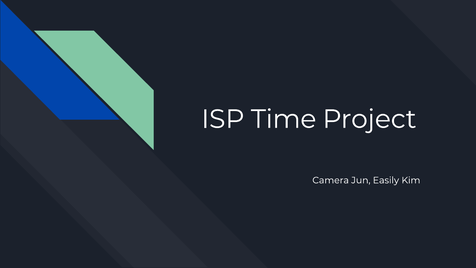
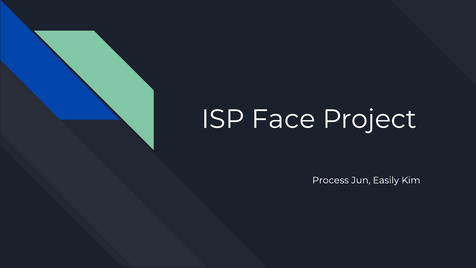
Time: Time -> Face
Camera: Camera -> Process
